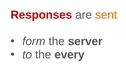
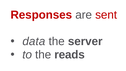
sent colour: orange -> red
form: form -> data
every: every -> reads
